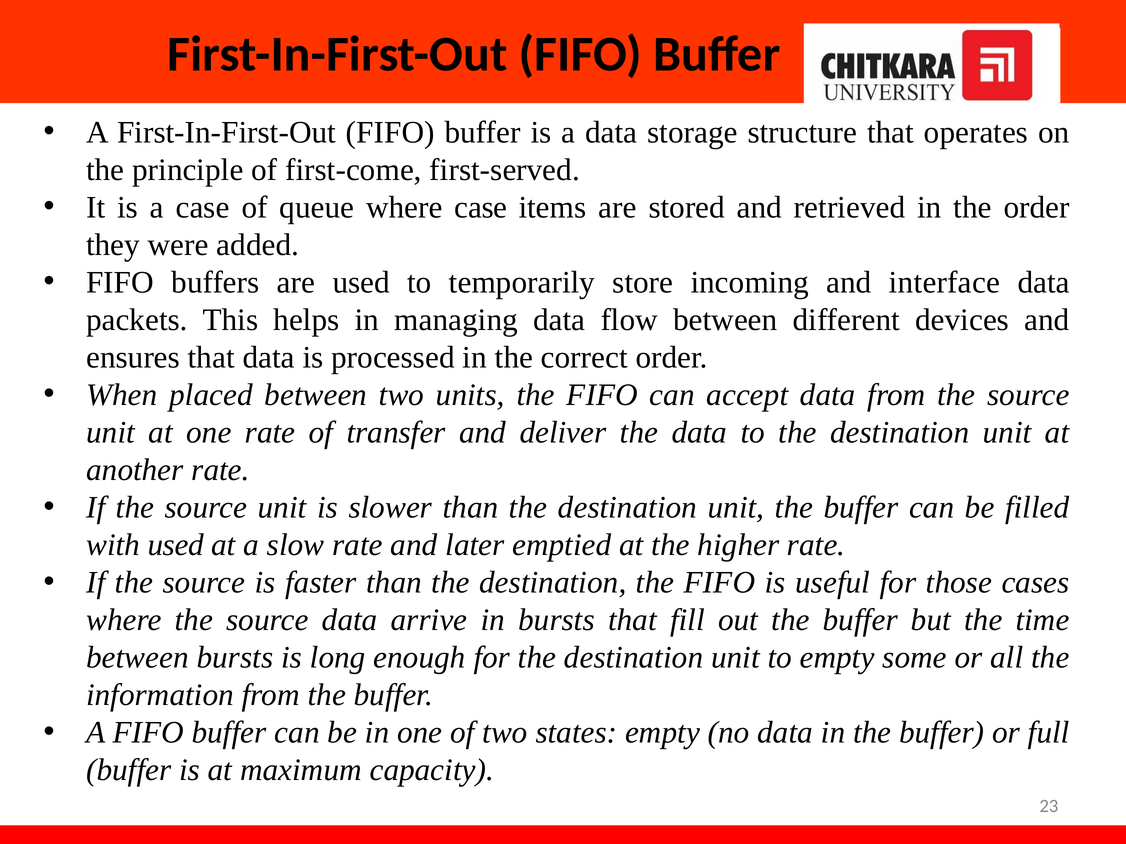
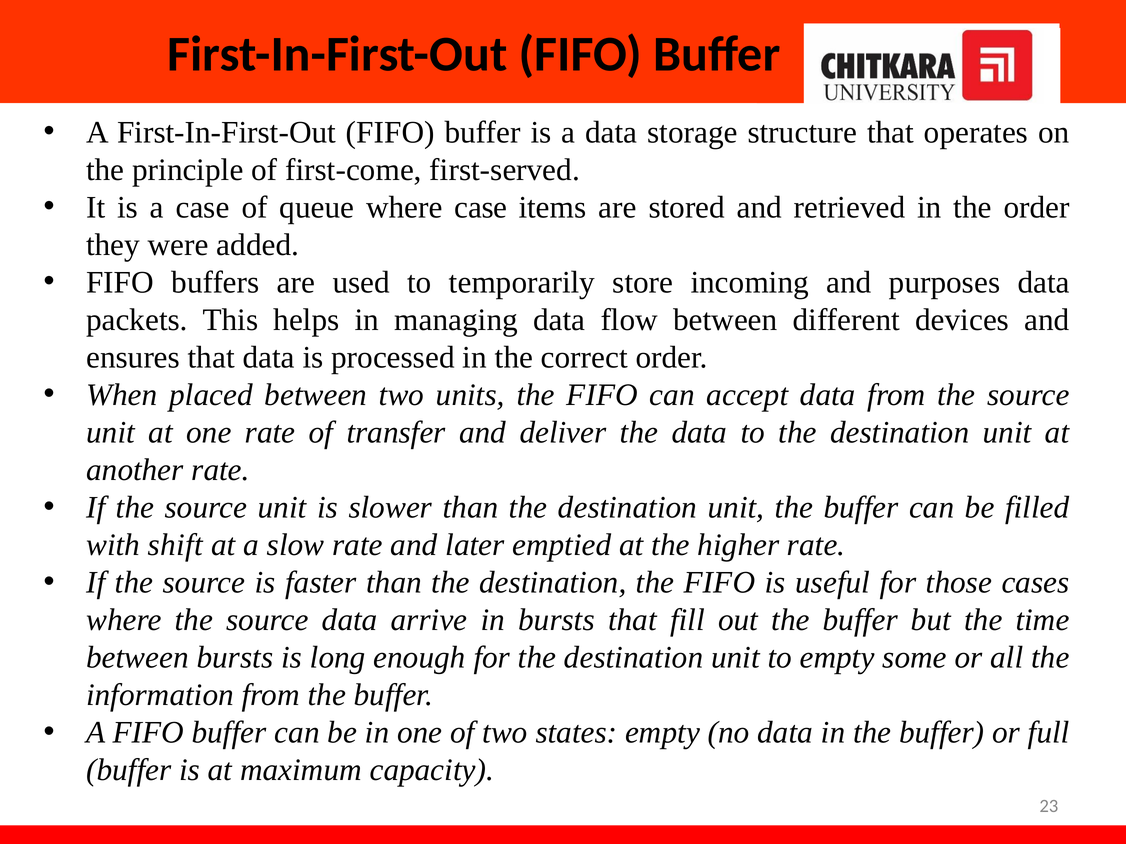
interface: interface -> purposes
with used: used -> shift
